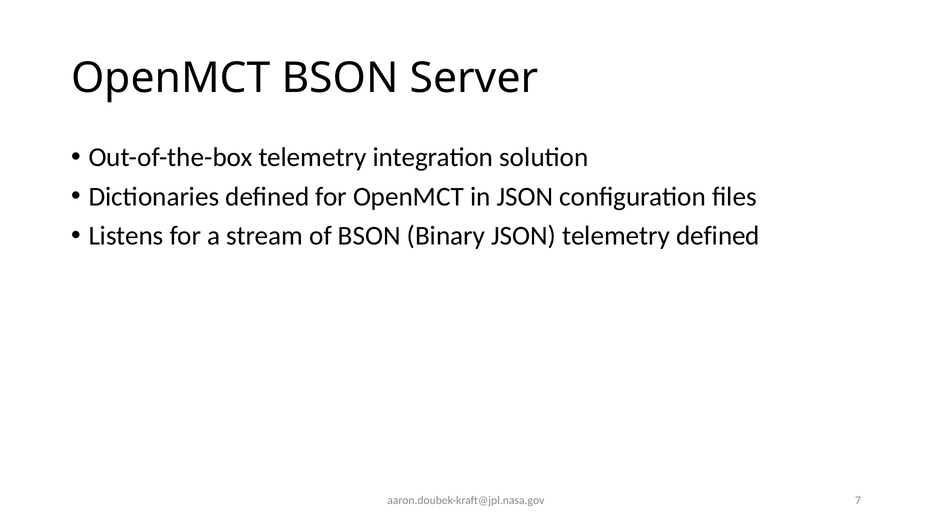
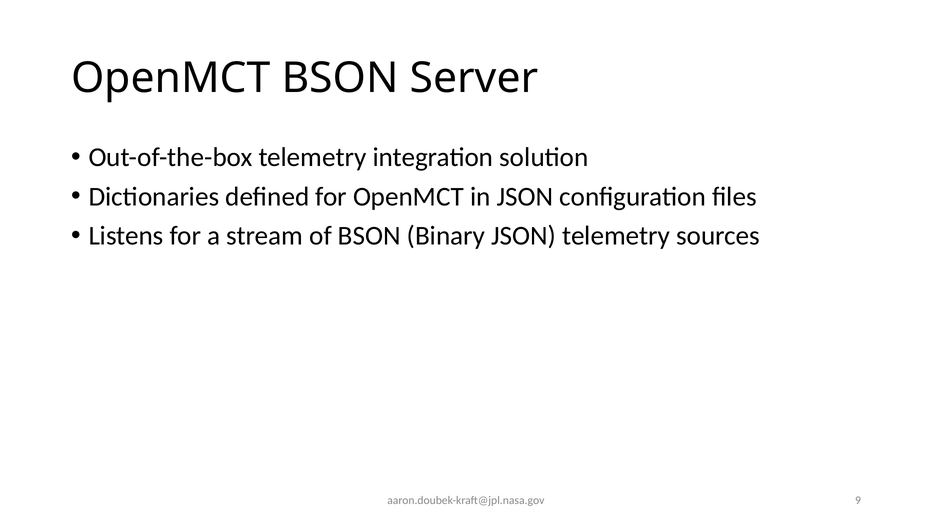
telemetry defined: defined -> sources
7: 7 -> 9
